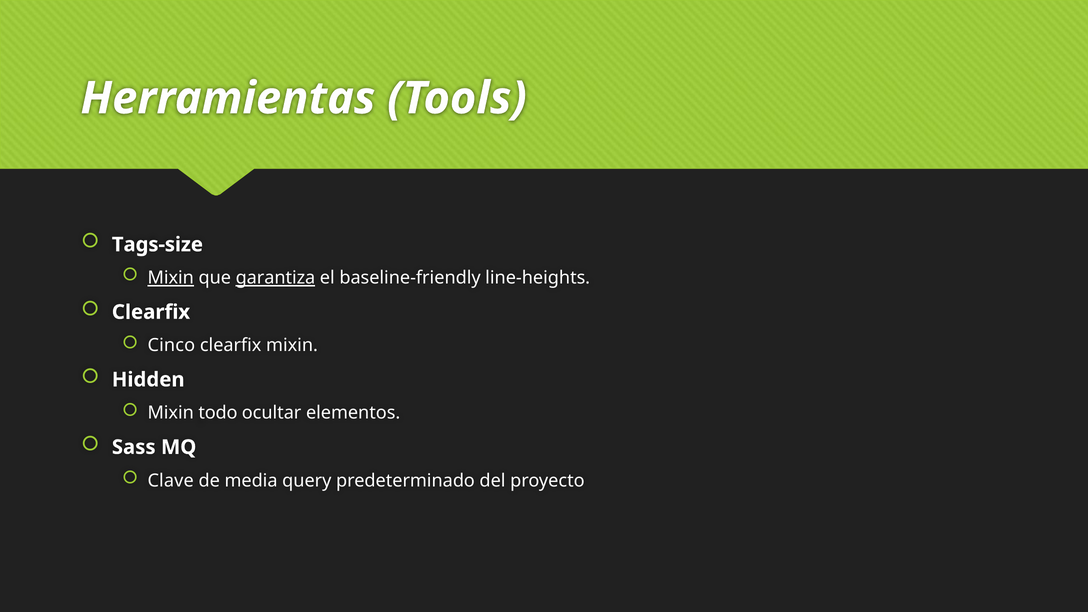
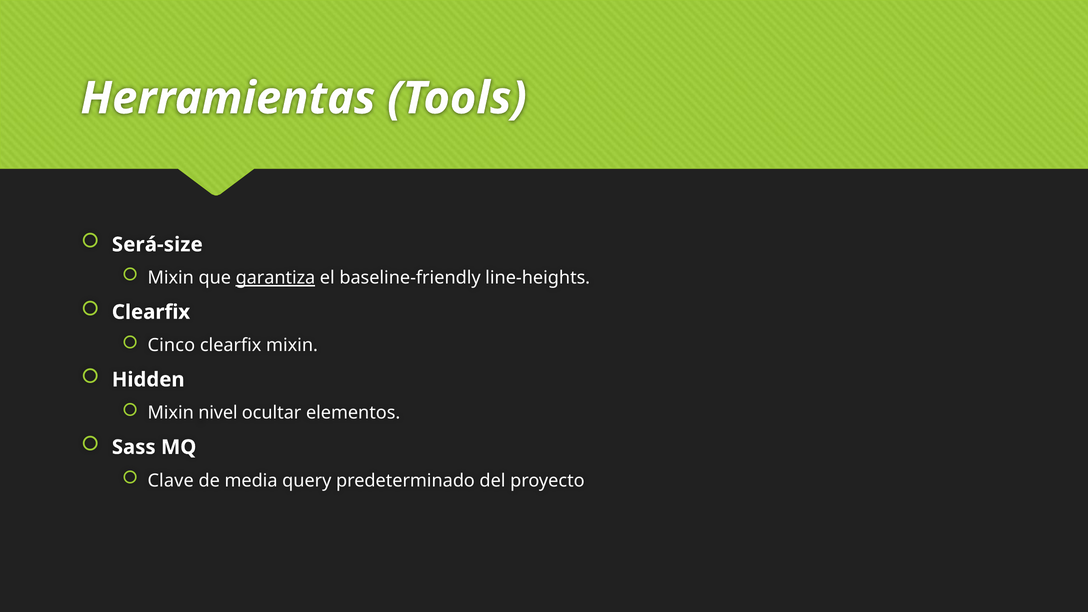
Tags-size: Tags-size -> Será-size
Mixin at (171, 278) underline: present -> none
todo: todo -> nivel
